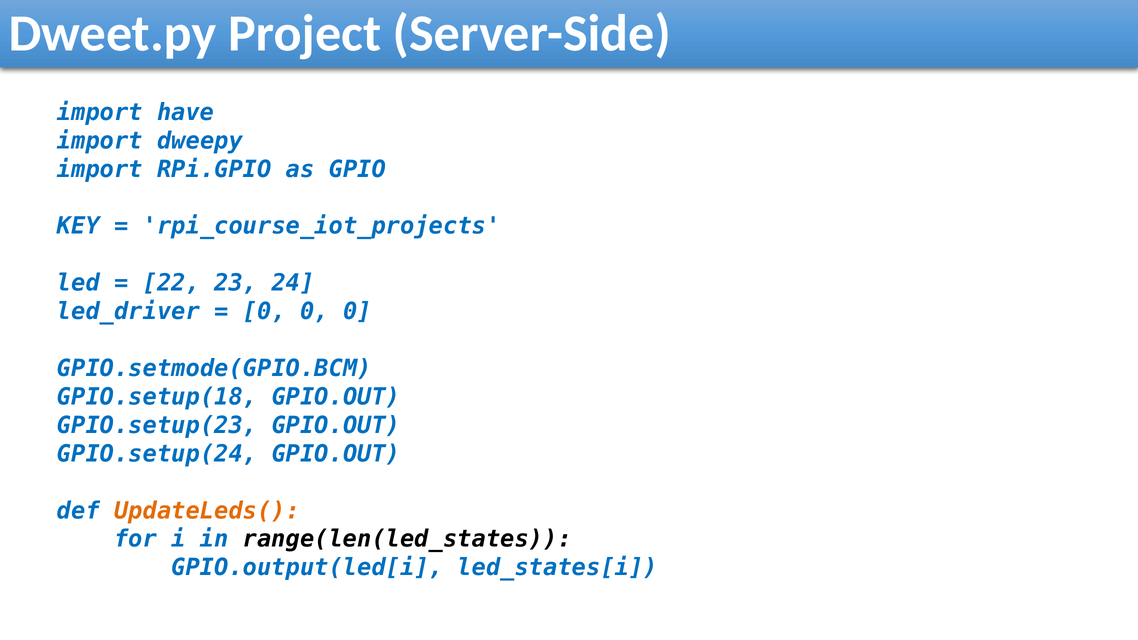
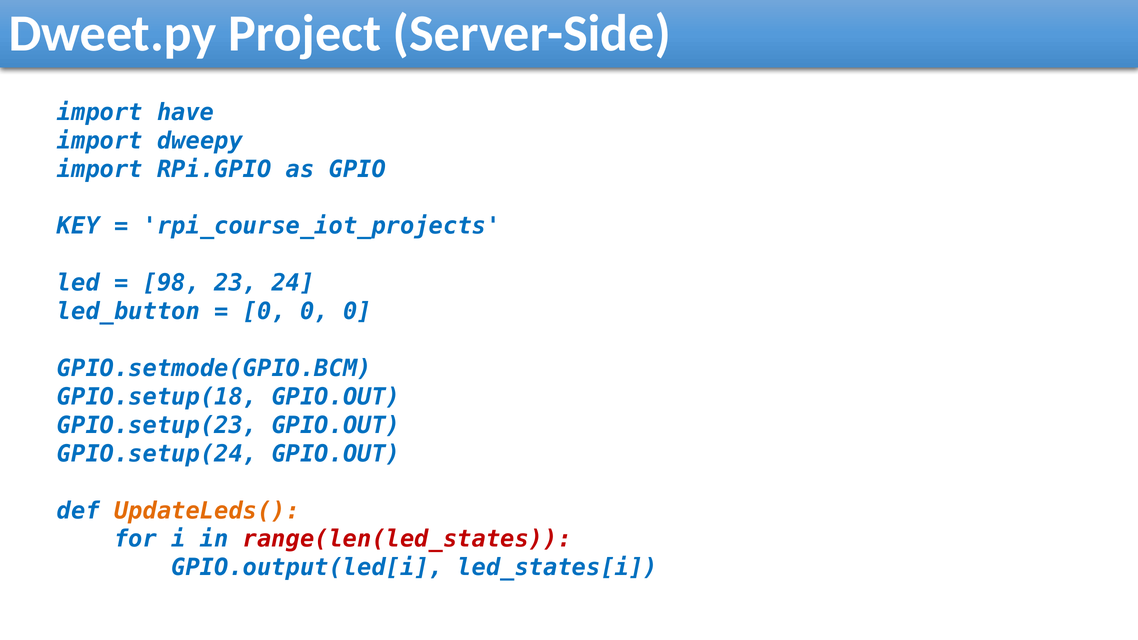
22: 22 -> 98
led_driver: led_driver -> led_button
range(len(led_states colour: black -> red
